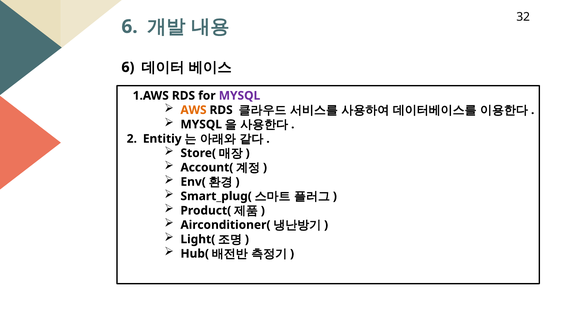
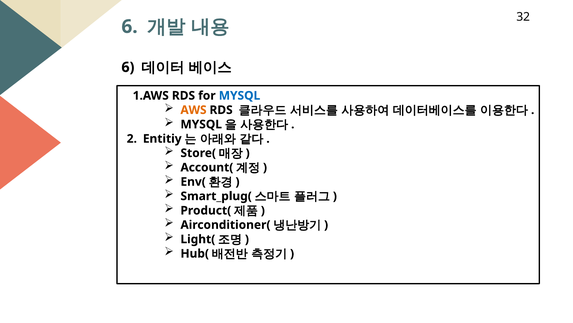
MYSQL at (240, 95) colour: purple -> blue
